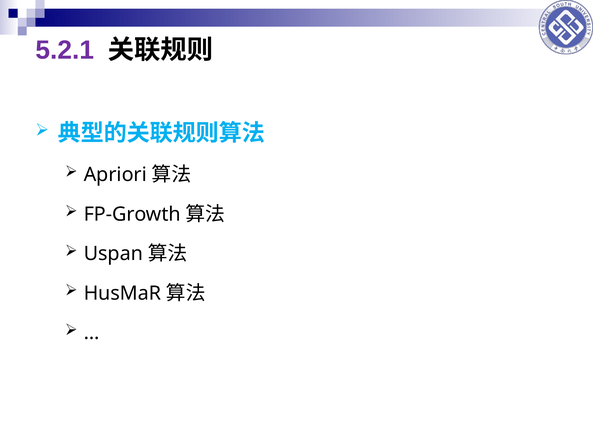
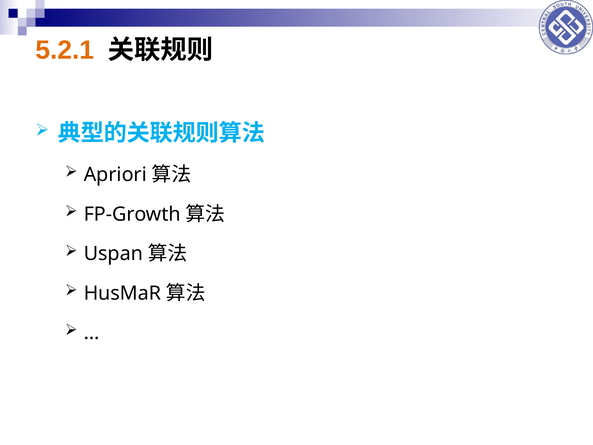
5.2.1 colour: purple -> orange
